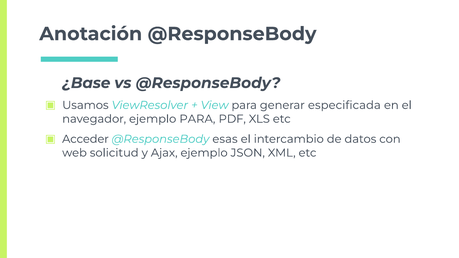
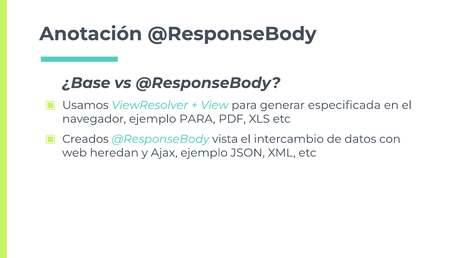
Acceder: Acceder -> Creados
esas: esas -> vista
solicitud: solicitud -> heredan
